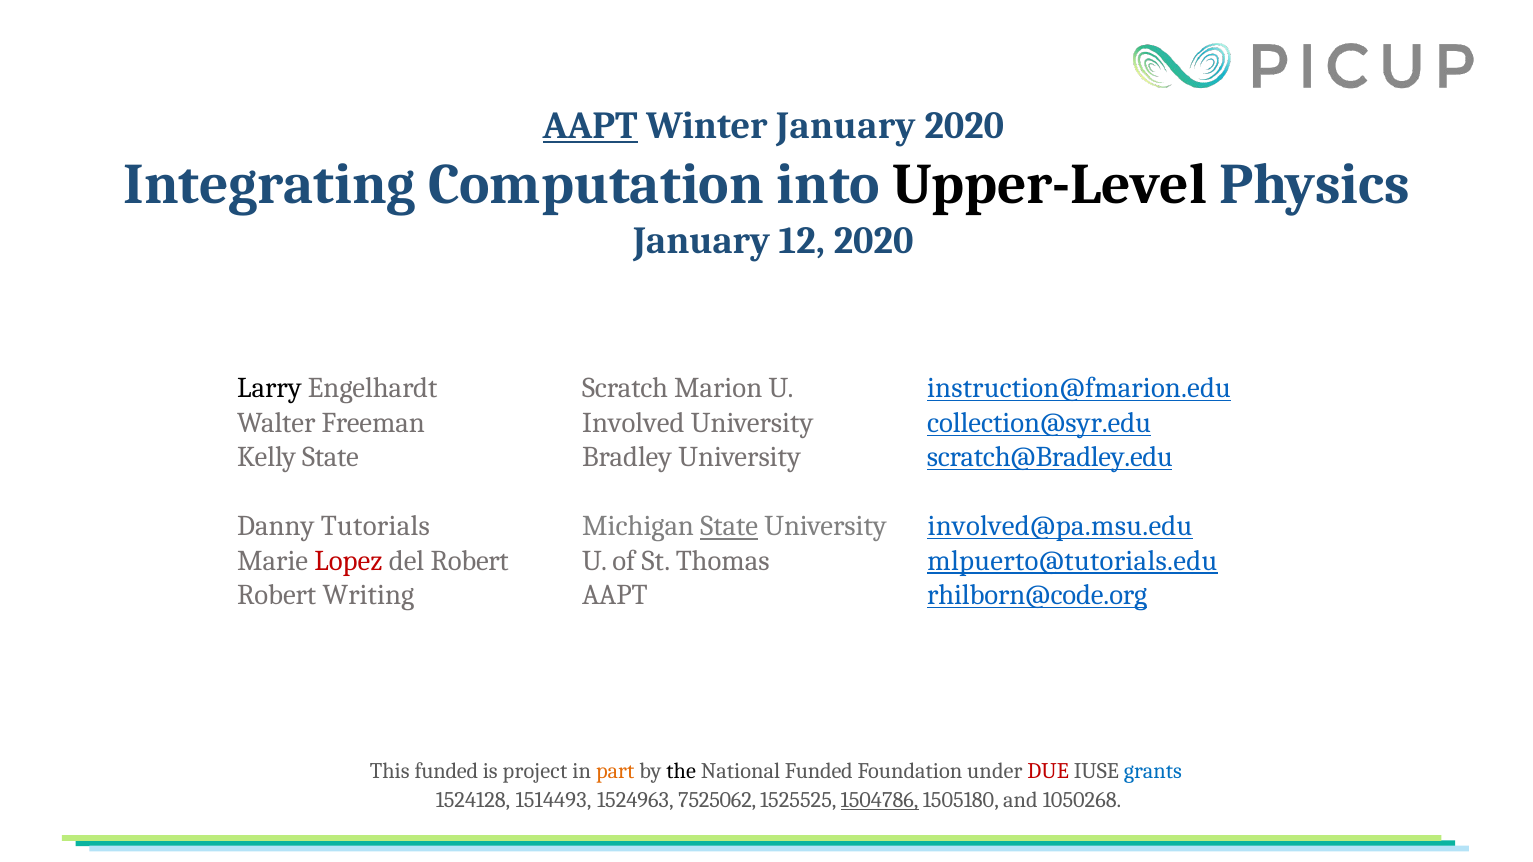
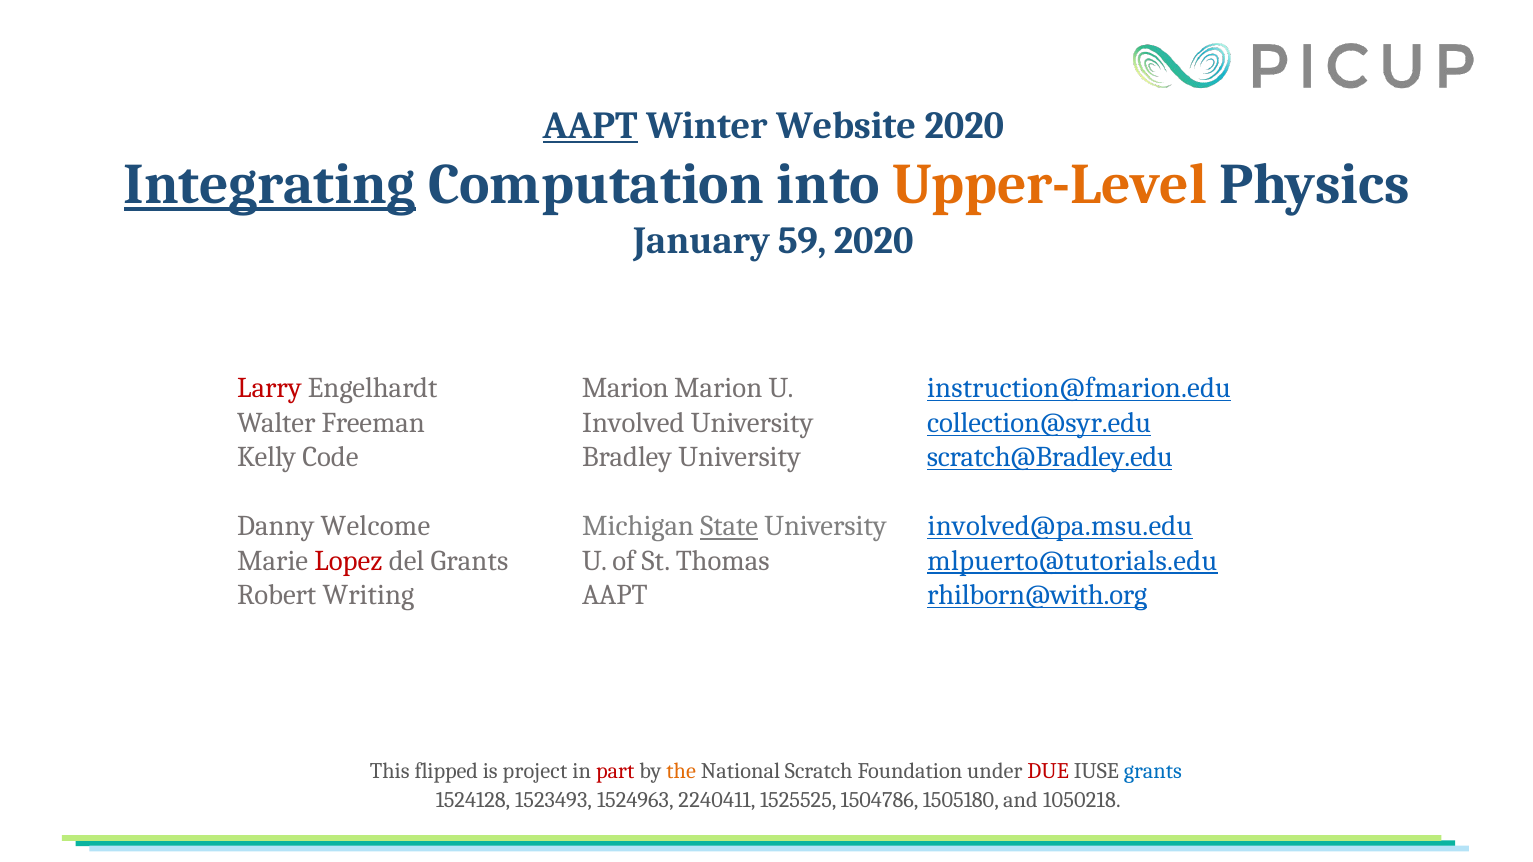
Winter January: January -> Website
Integrating underline: none -> present
Upper-Level colour: black -> orange
12: 12 -> 59
Larry colour: black -> red
Engelhardt Scratch: Scratch -> Marion
Kelly State: State -> Code
Tutorials: Tutorials -> Welcome
del Robert: Robert -> Grants
rhilborn@code.org: rhilborn@code.org -> rhilborn@with.org
This funded: funded -> flipped
part colour: orange -> red
the colour: black -> orange
National Funded: Funded -> Scratch
1514493: 1514493 -> 1523493
7525062: 7525062 -> 2240411
1504786 underline: present -> none
1050268: 1050268 -> 1050218
